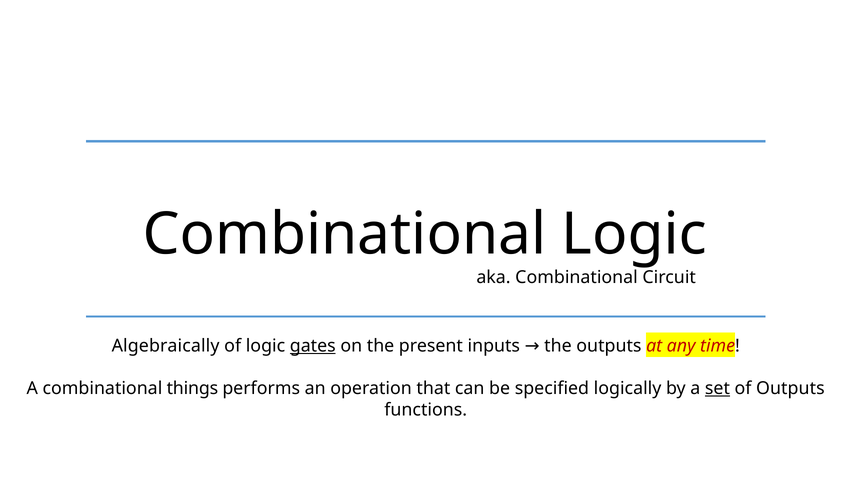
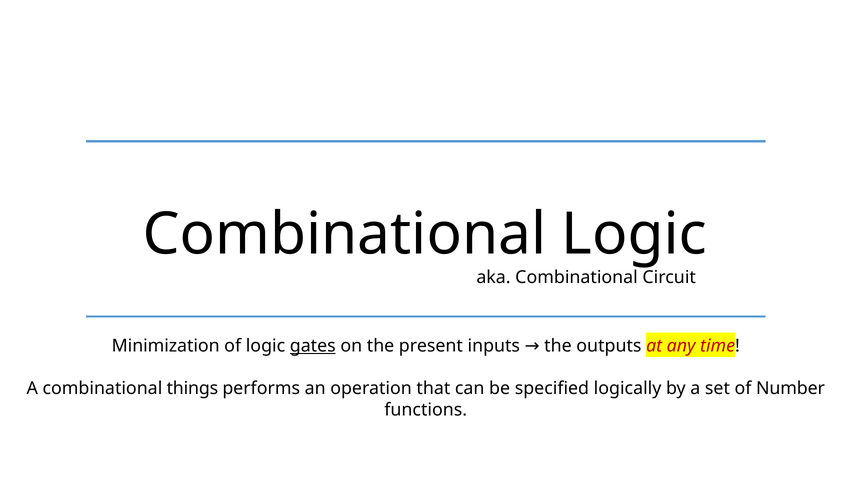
Algebraically: Algebraically -> Minimization
set underline: present -> none
of Outputs: Outputs -> Number
